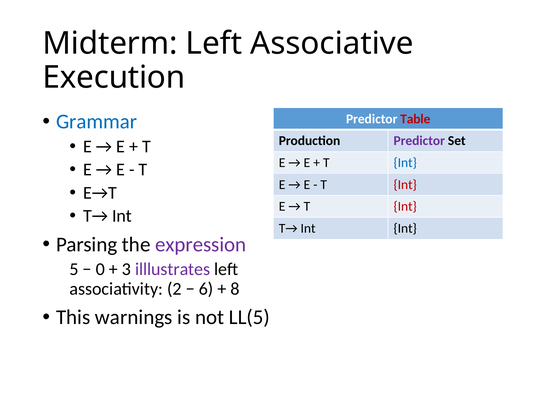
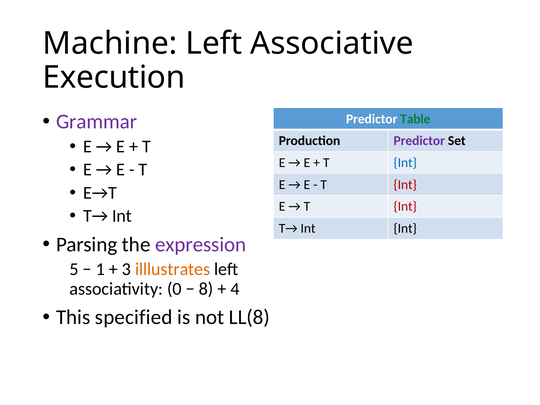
Midterm: Midterm -> Machine
Grammar colour: blue -> purple
Table colour: red -> green
0: 0 -> 1
illlustrates colour: purple -> orange
2: 2 -> 0
6: 6 -> 8
8: 8 -> 4
warnings: warnings -> specified
LL(5: LL(5 -> LL(8
